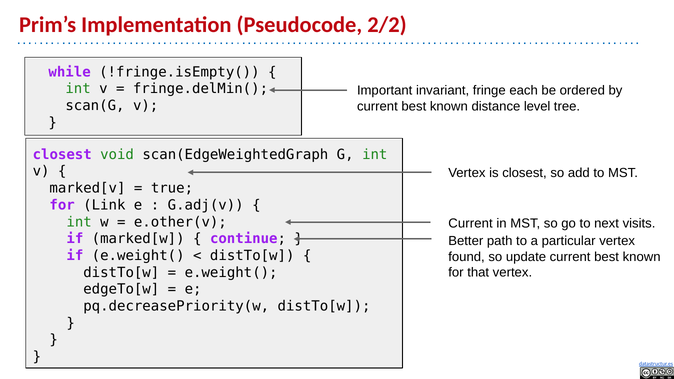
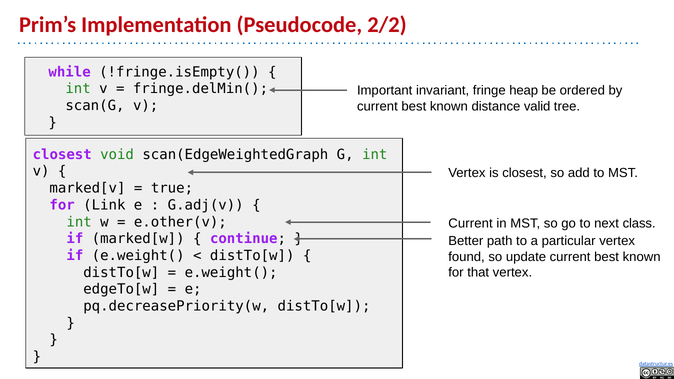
each: each -> heap
level: level -> valid
visits: visits -> class
